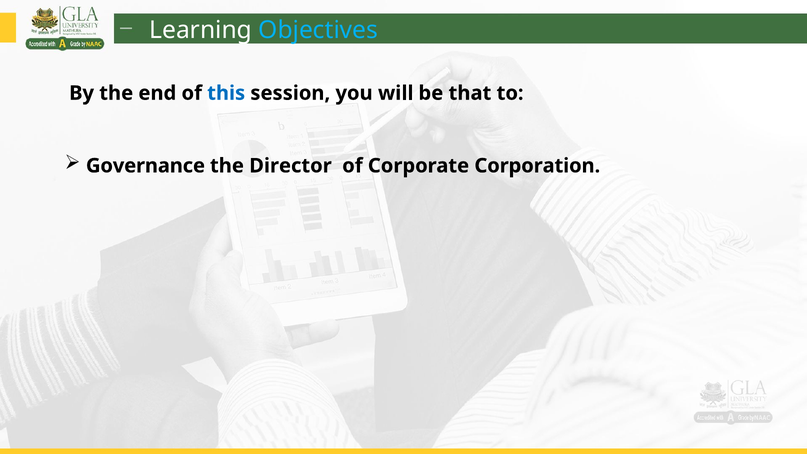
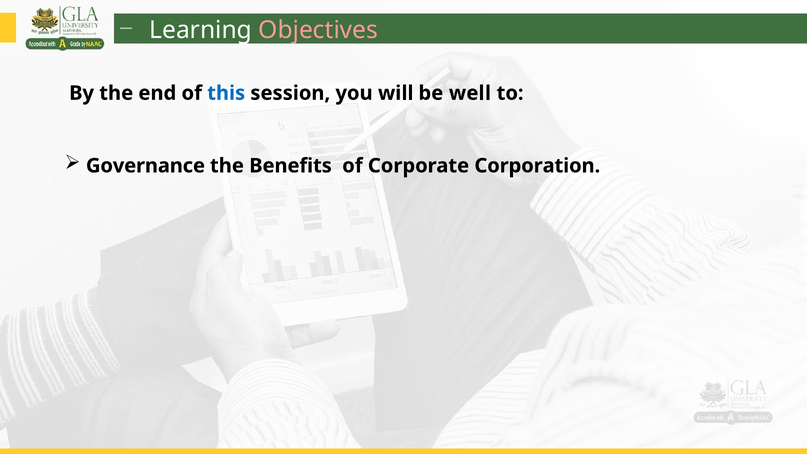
Objectives colour: light blue -> pink
that: that -> well
Director: Director -> Benefits
